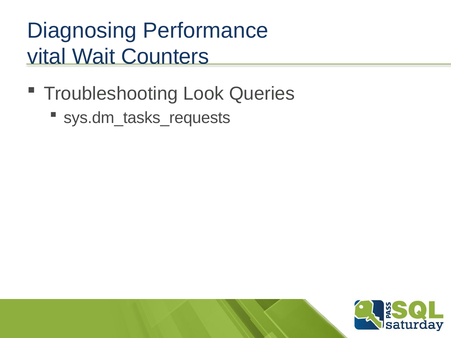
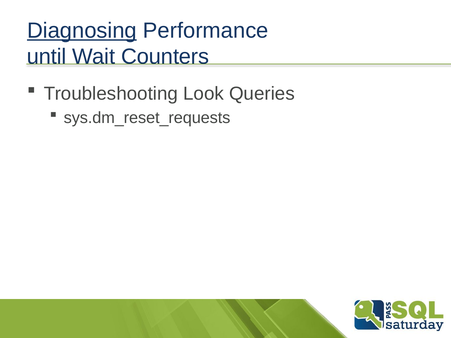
Diagnosing underline: none -> present
vital: vital -> until
sys.dm_tasks_requests: sys.dm_tasks_requests -> sys.dm_reset_requests
